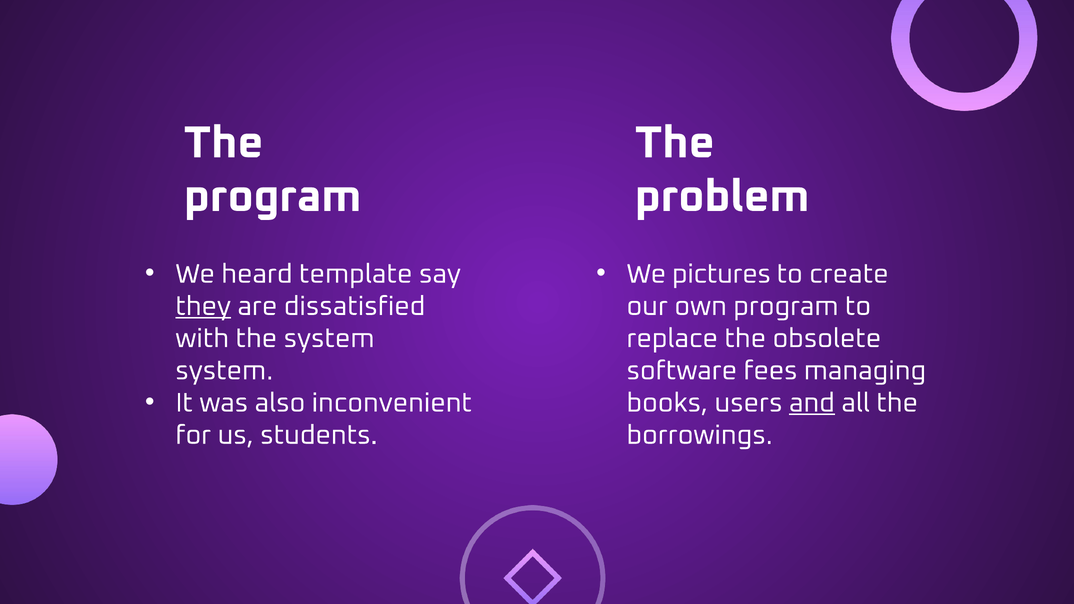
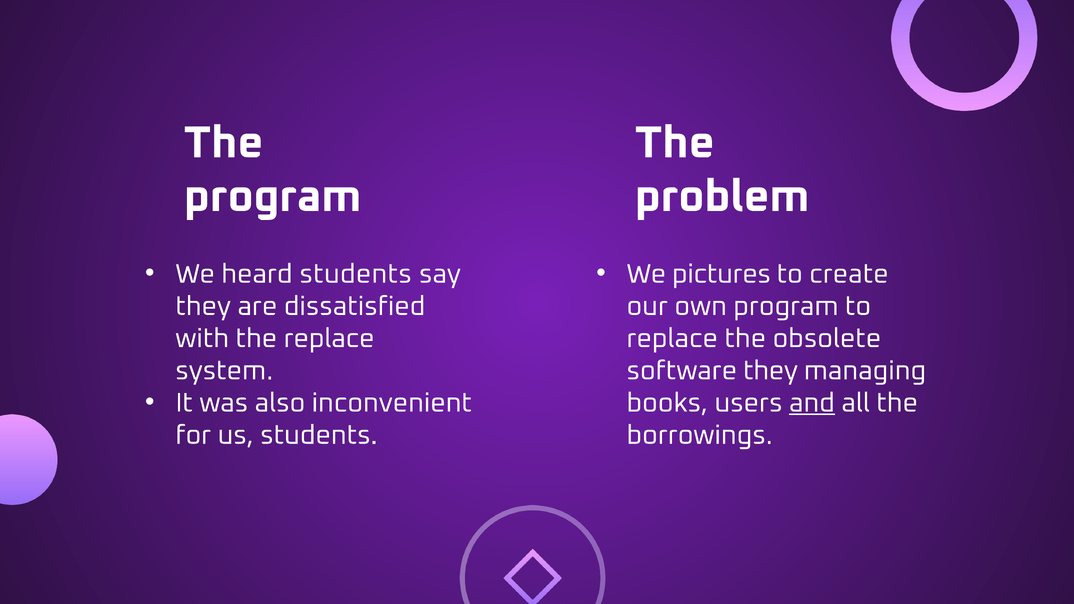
heard template: template -> students
they at (203, 306) underline: present -> none
the system: system -> replace
software fees: fees -> they
